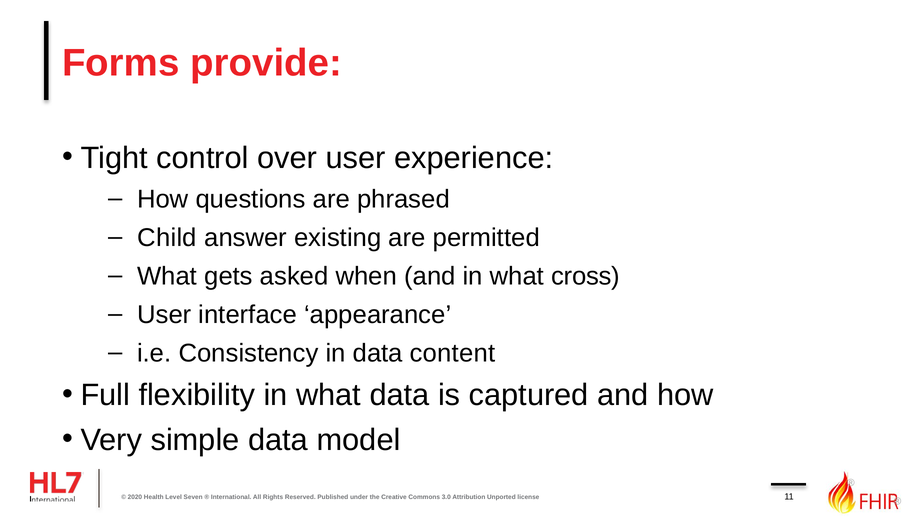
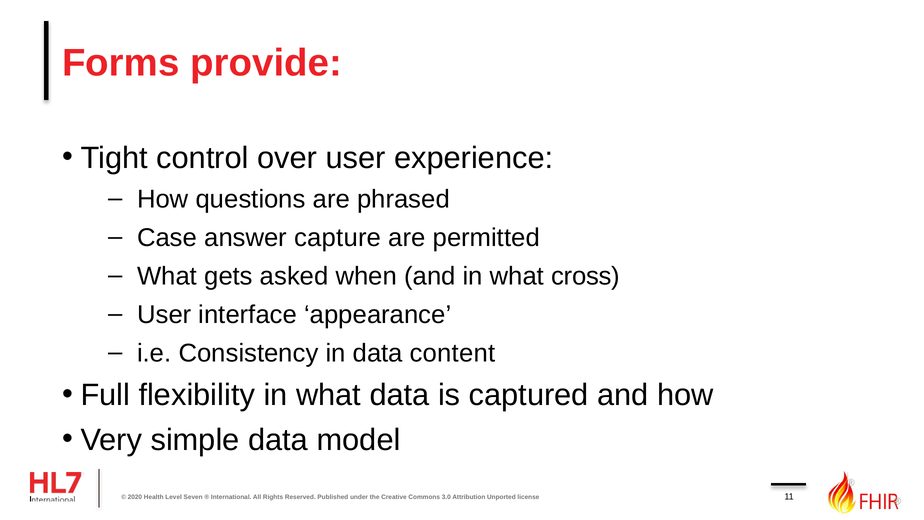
Child: Child -> Case
existing: existing -> capture
